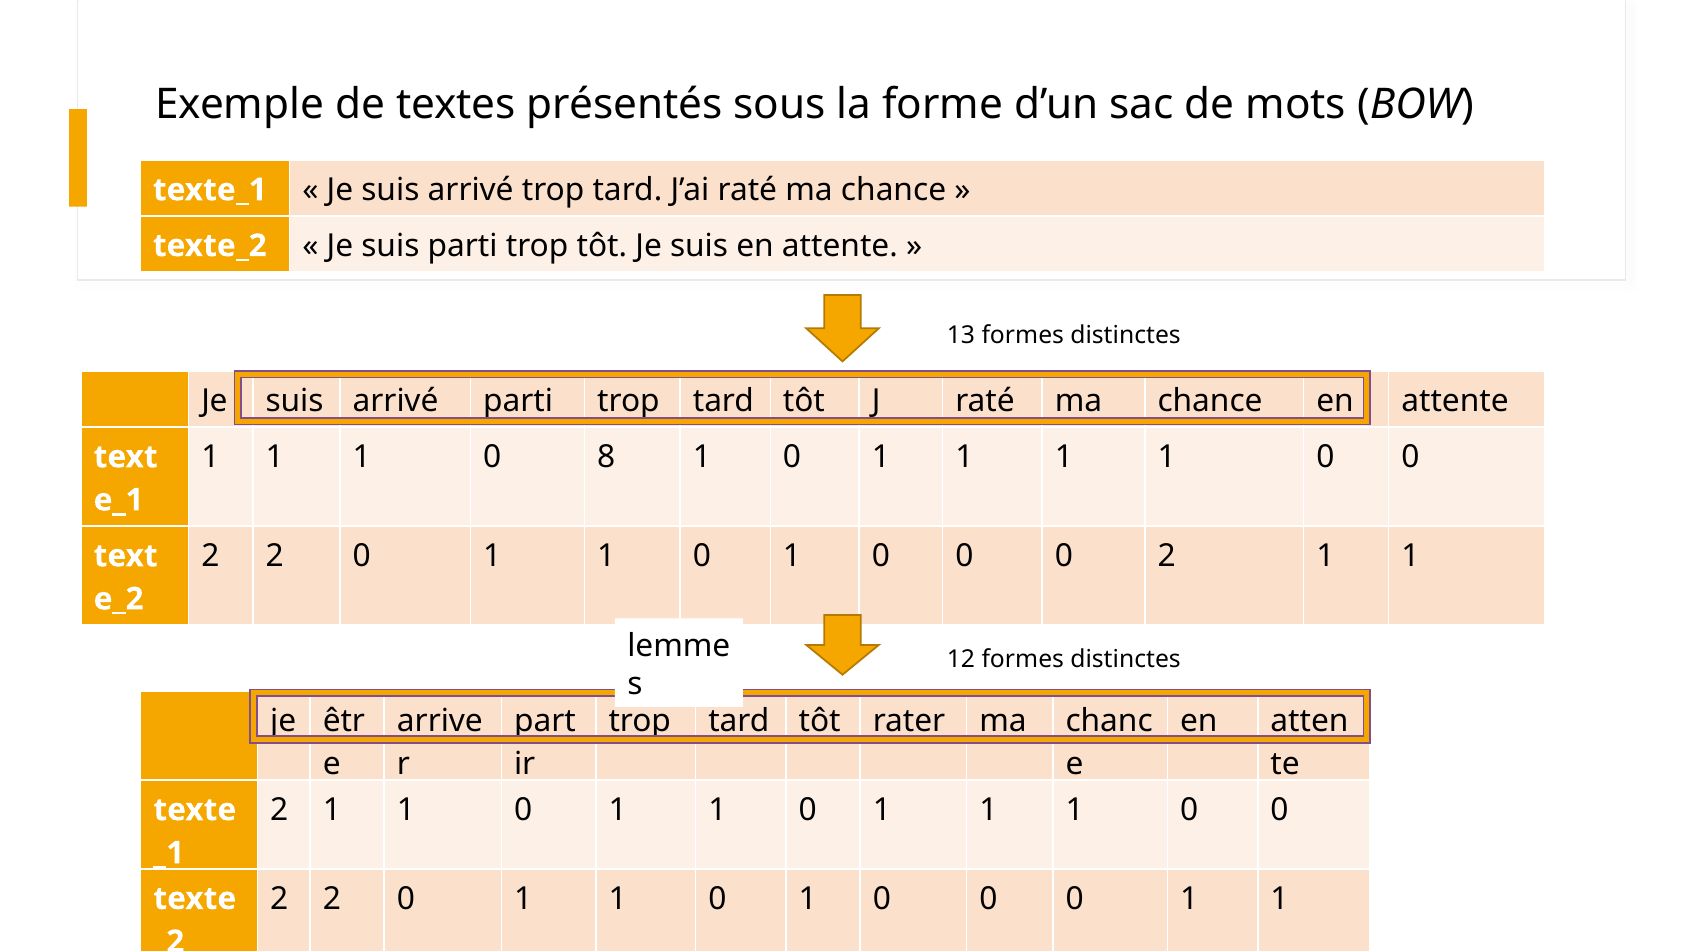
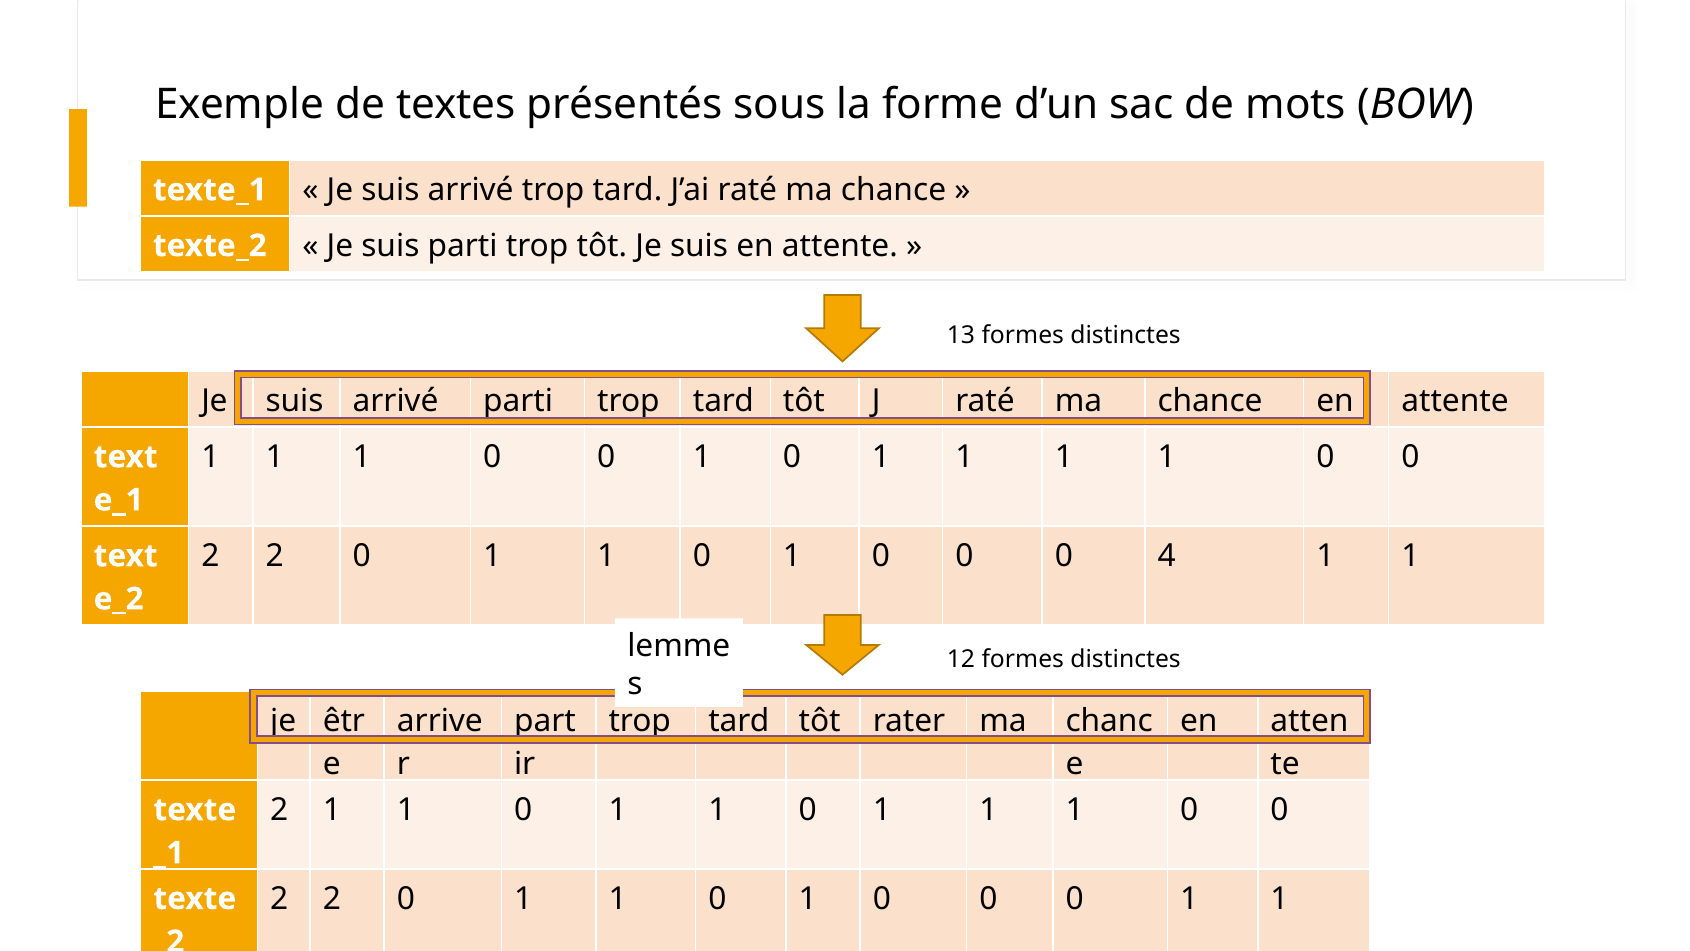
8 at (606, 457): 8 -> 0
0 2: 2 -> 4
